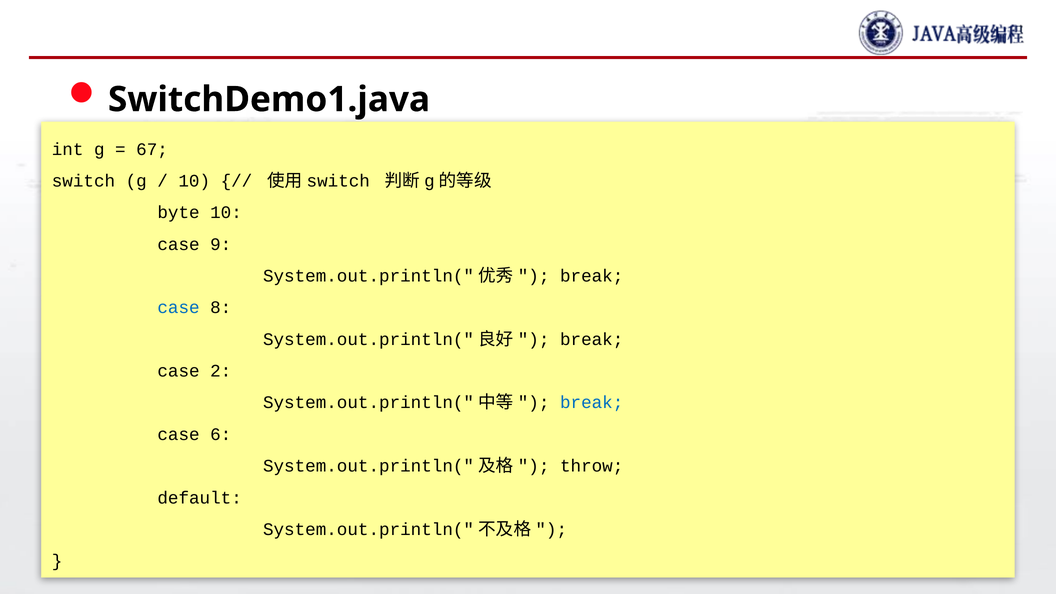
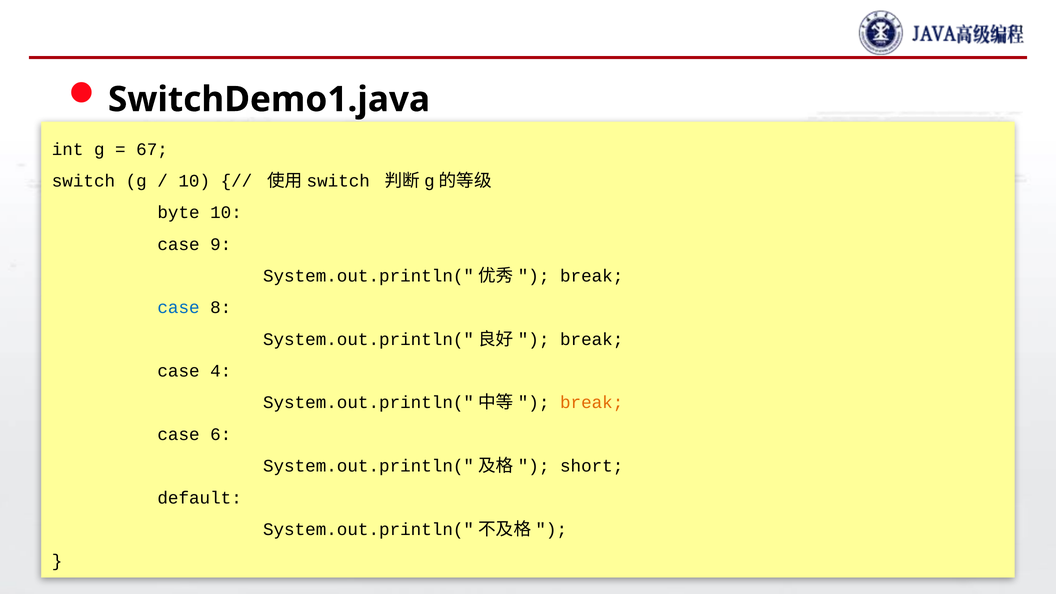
2: 2 -> 4
break at (592, 403) colour: blue -> orange
throw: throw -> short
